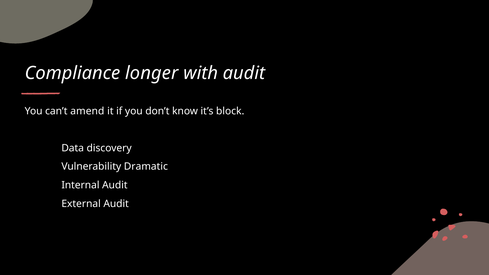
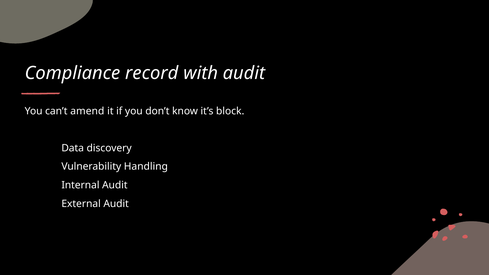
longer: longer -> record
Dramatic: Dramatic -> Handling
